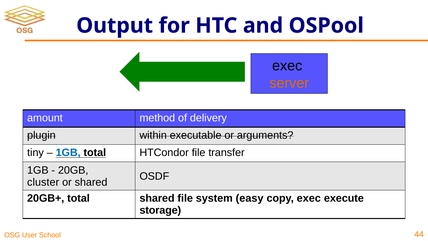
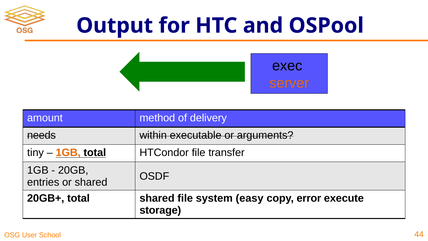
plugin: plugin -> needs
1GB at (68, 153) colour: blue -> orange
cluster: cluster -> entries
copy exec: exec -> error
